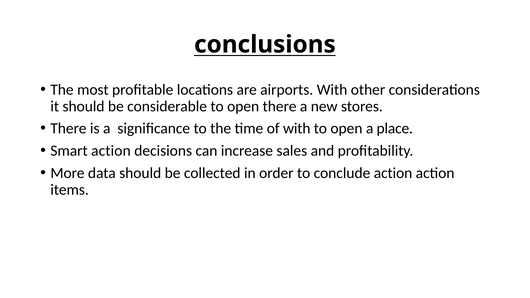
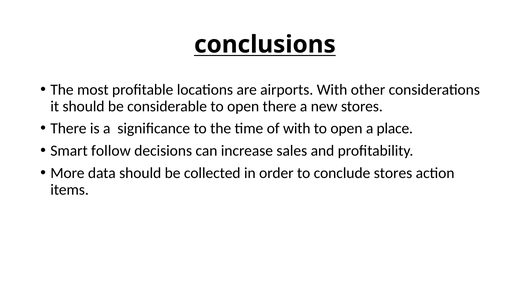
Smart action: action -> follow
conclude action: action -> stores
